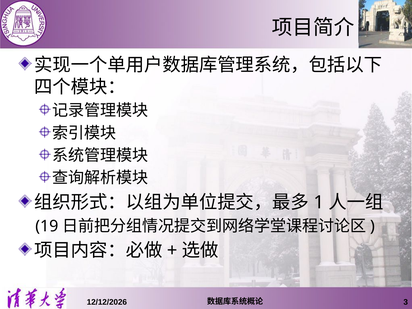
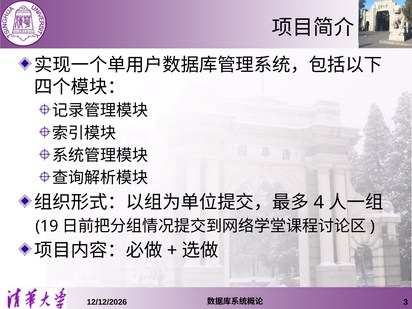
1: 1 -> 4
